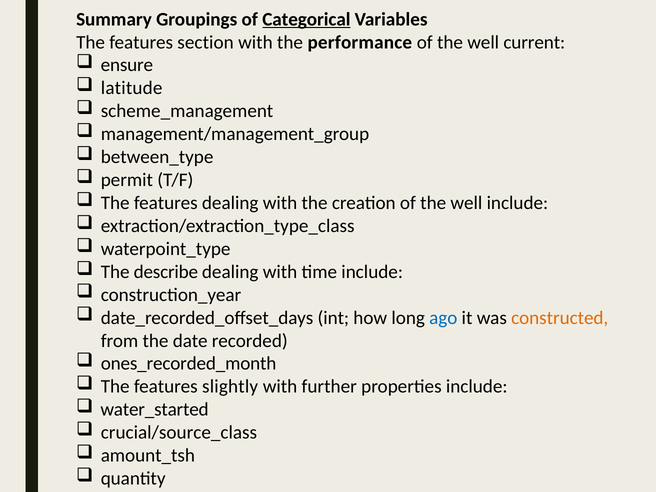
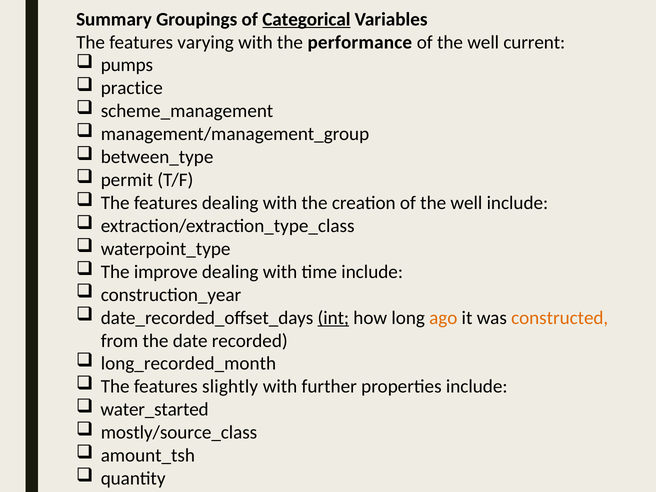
section: section -> varying
ensure: ensure -> pumps
latitude: latitude -> practice
describe: describe -> improve
int underline: none -> present
ago colour: blue -> orange
ones_recorded_month: ones_recorded_month -> long_recorded_month
crucial/source_class: crucial/source_class -> mostly/source_class
